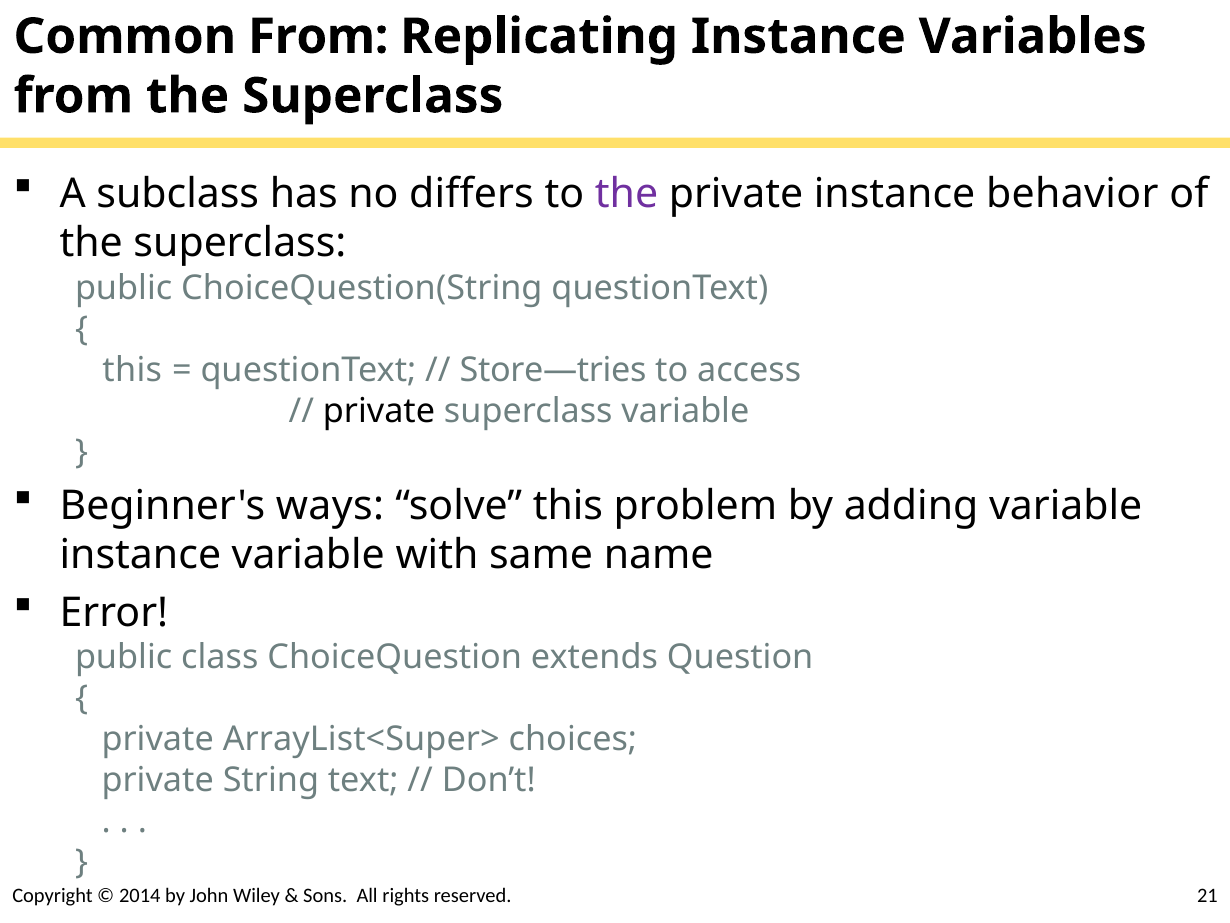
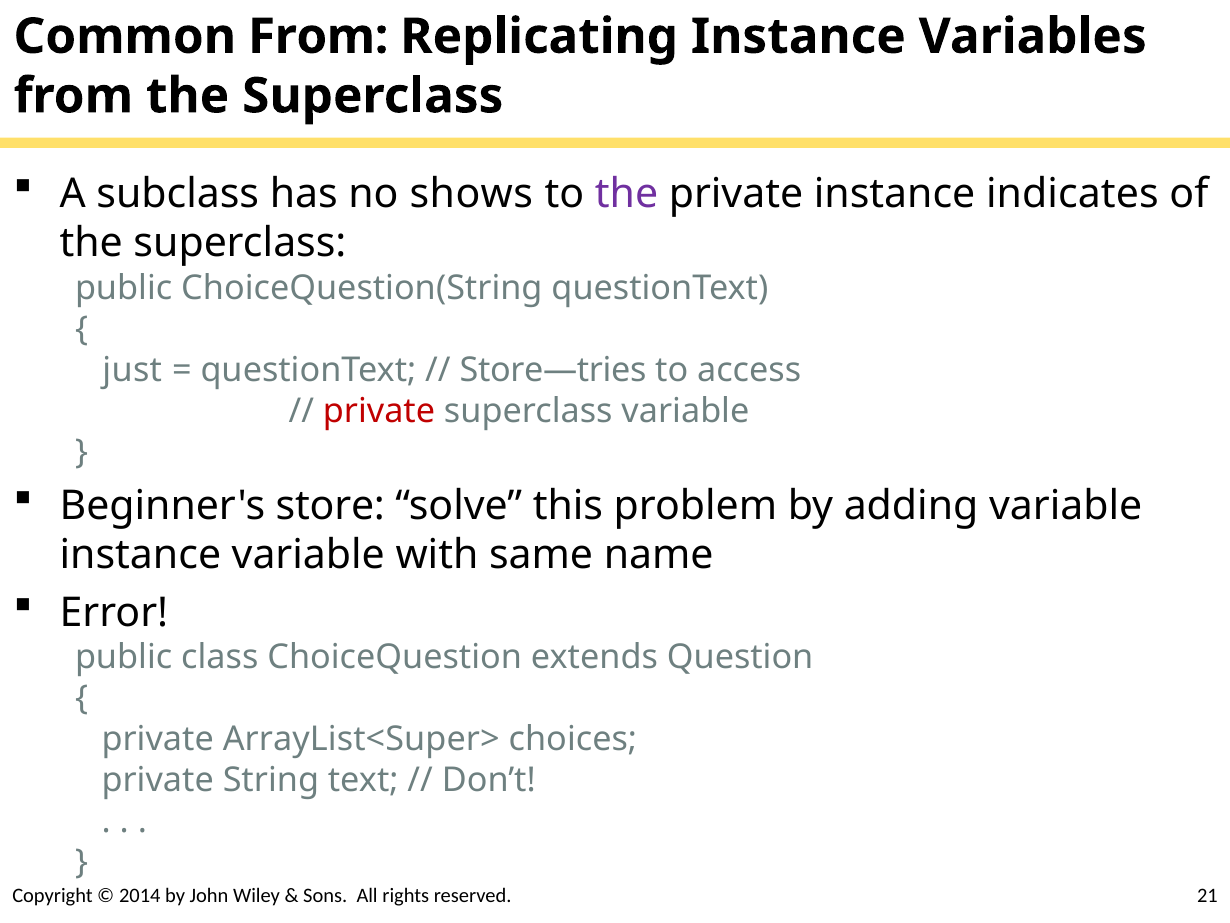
differs: differs -> shows
behavior: behavior -> indicates
this at (132, 370): this -> just
private at (379, 411) colour: black -> red
ways: ways -> store
